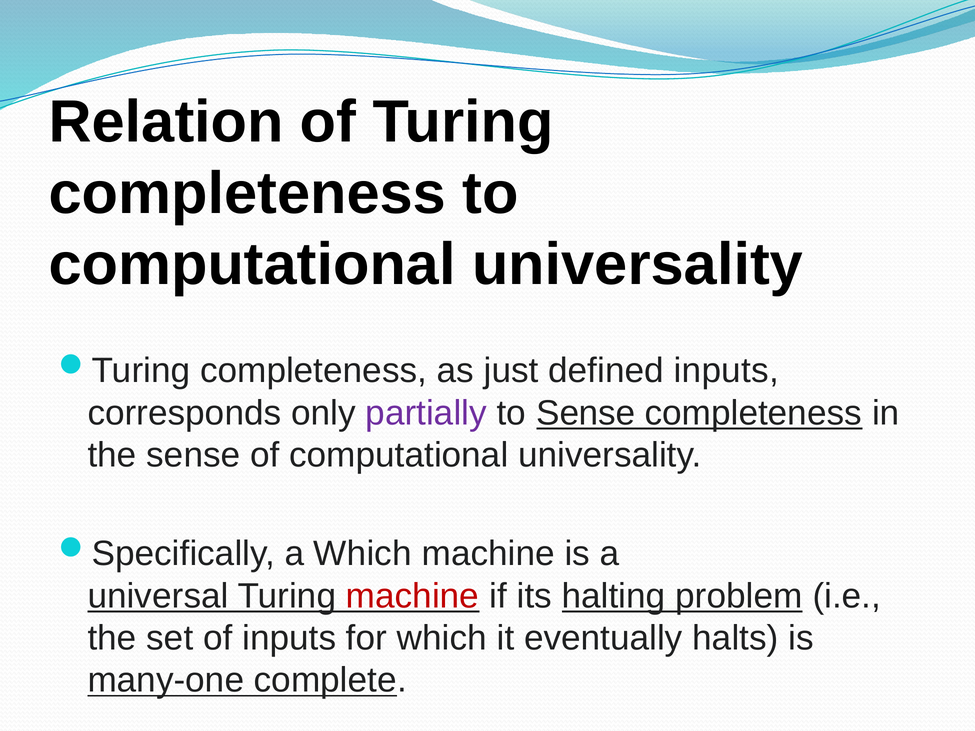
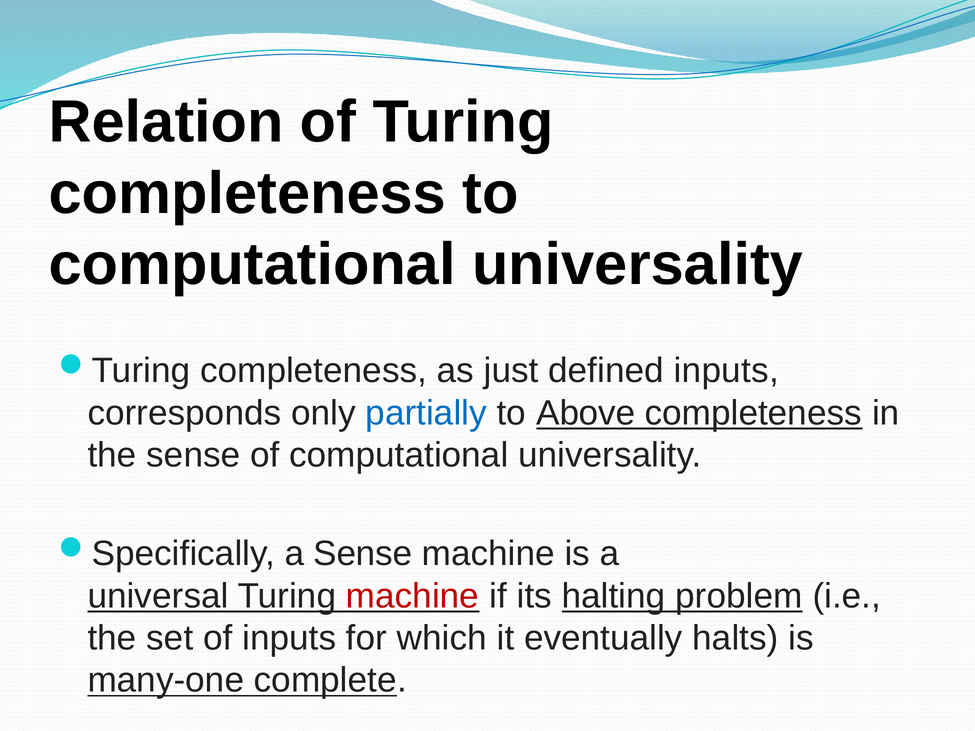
partially colour: purple -> blue
to Sense: Sense -> Above
a Which: Which -> Sense
